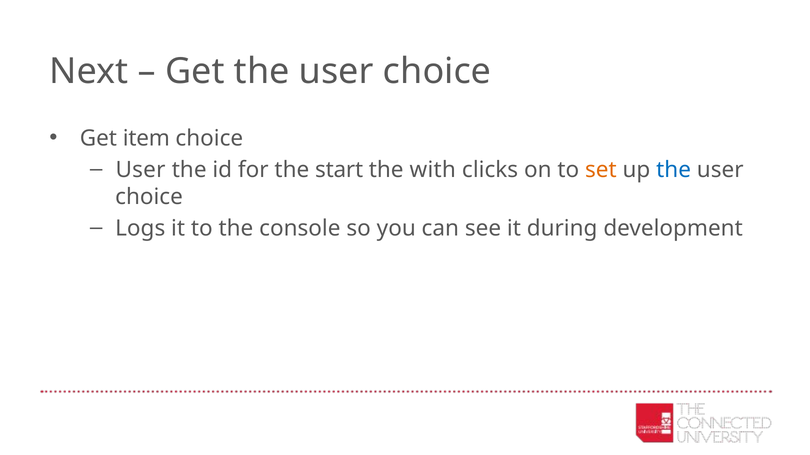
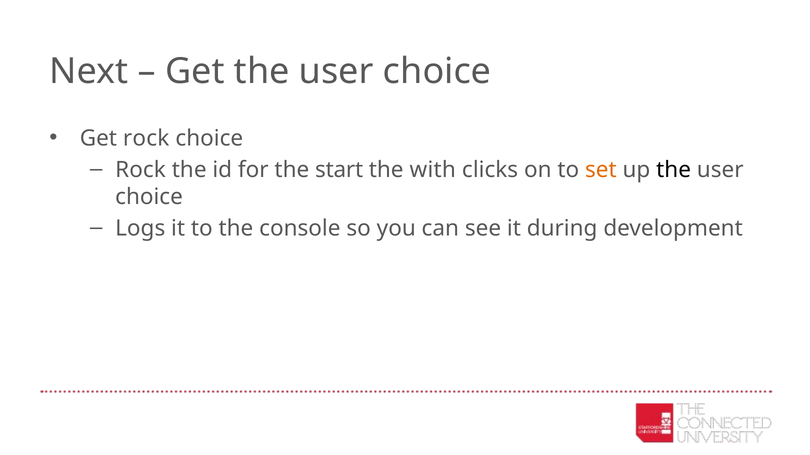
Get item: item -> rock
User at (140, 170): User -> Rock
the at (674, 170) colour: blue -> black
